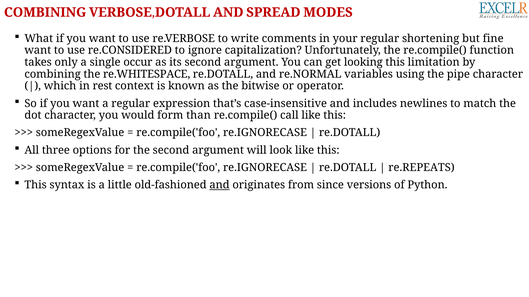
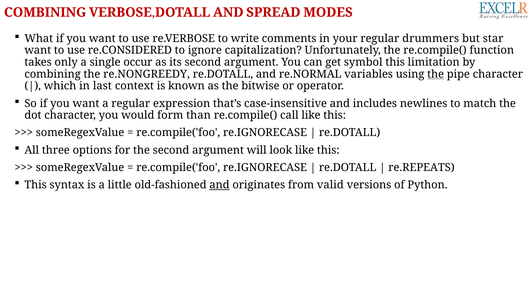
shortening: shortening -> drummers
fine: fine -> star
looking: looking -> symbol
re.WHITESPACE: re.WHITESPACE -> re.NONGREEDY
the at (436, 74) underline: none -> present
rest: rest -> last
since: since -> valid
